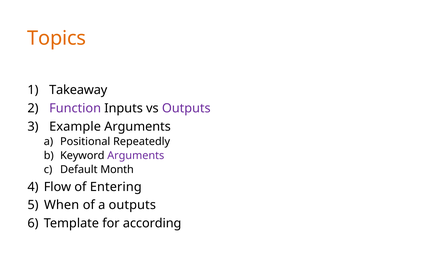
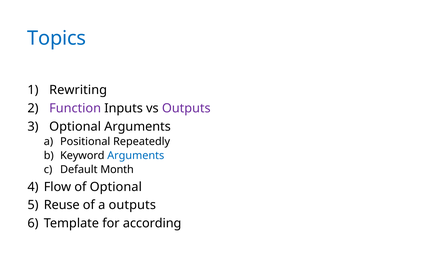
Topics colour: orange -> blue
Takeaway: Takeaway -> Rewriting
Example at (75, 127): Example -> Optional
Arguments at (136, 156) colour: purple -> blue
of Entering: Entering -> Optional
When: When -> Reuse
